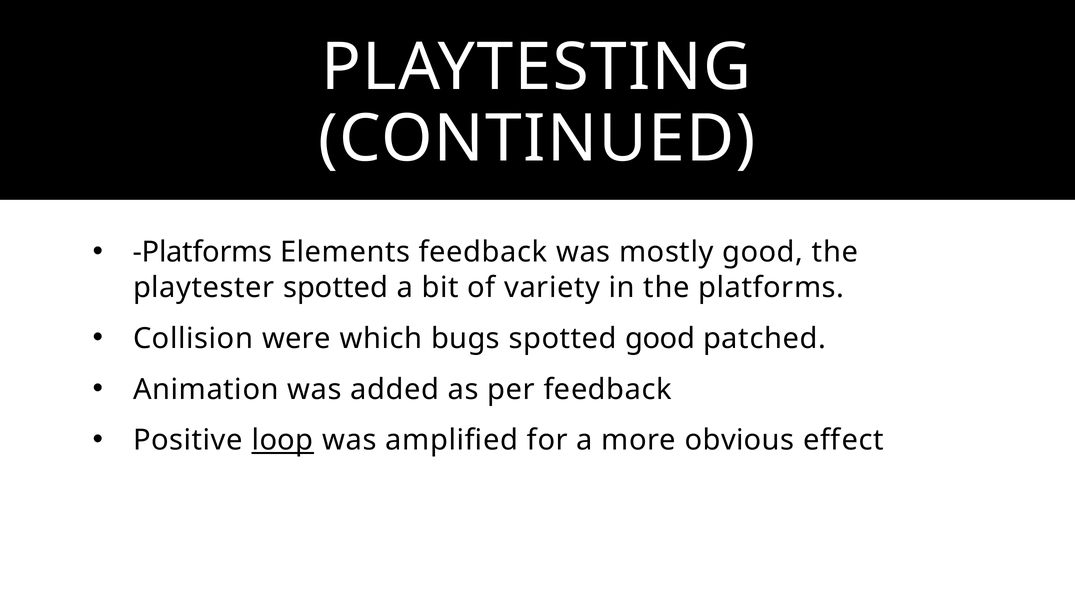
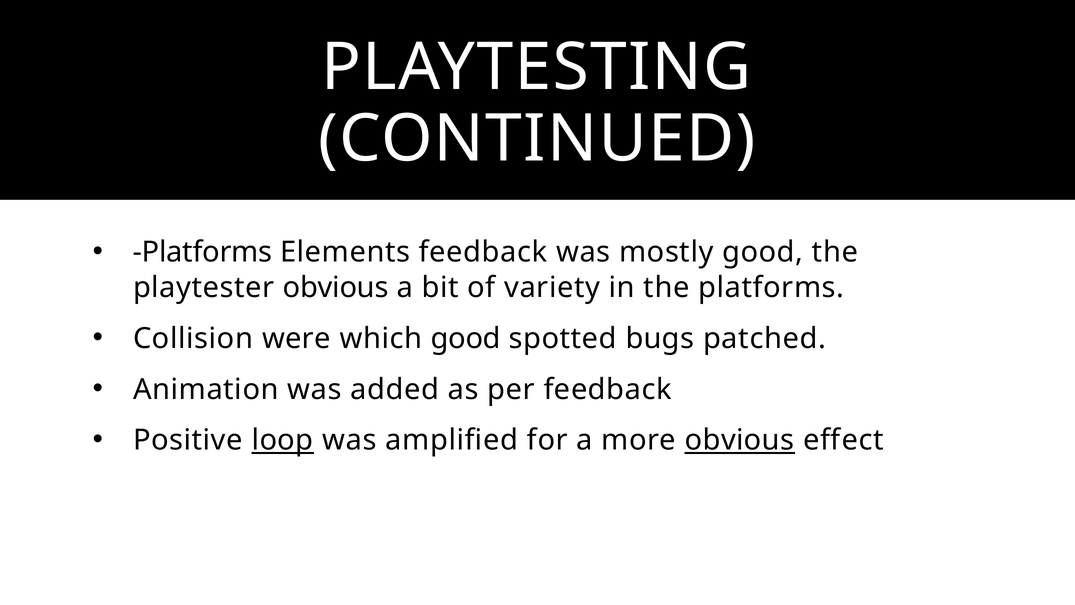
playtester spotted: spotted -> obvious
which bugs: bugs -> good
spotted good: good -> bugs
obvious at (740, 440) underline: none -> present
